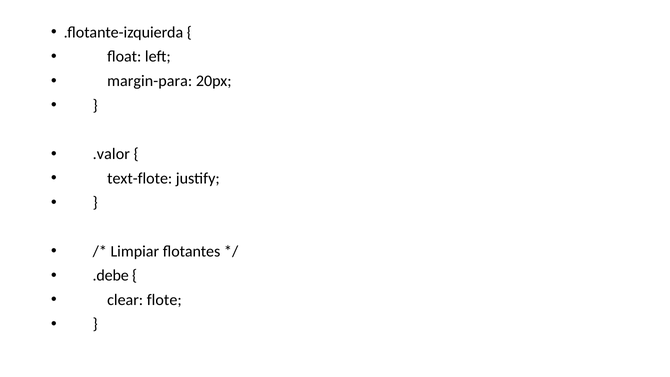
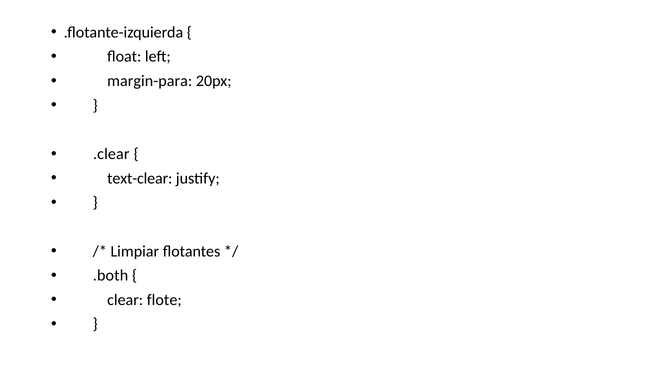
.valor: .valor -> .clear
text-flote: text-flote -> text-clear
.debe: .debe -> .both
